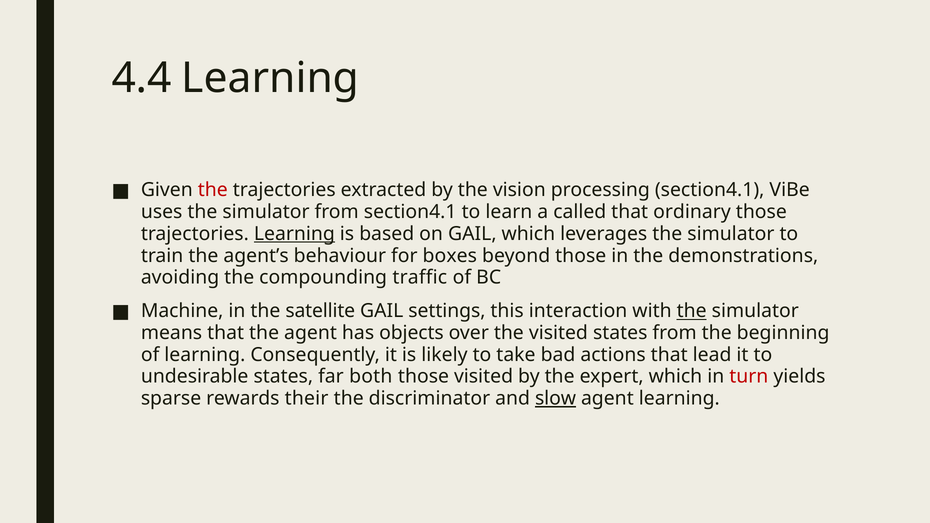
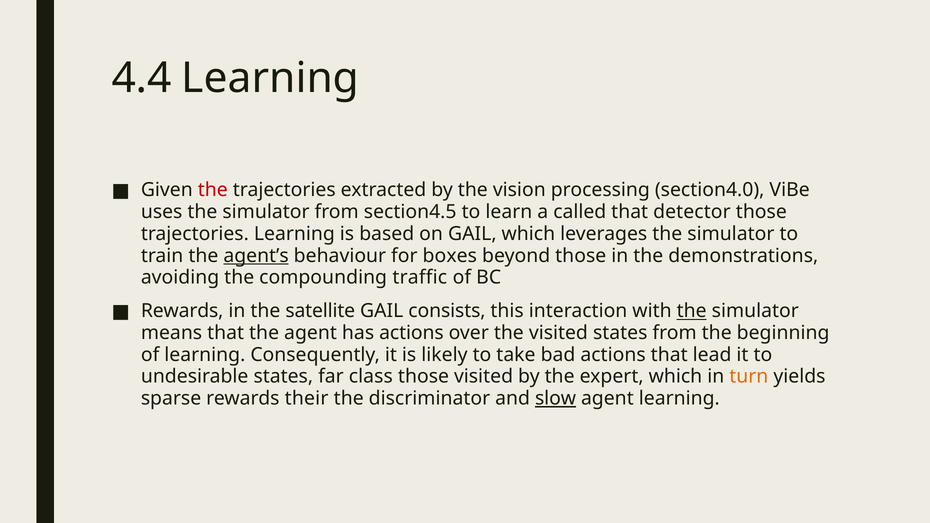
processing section4.1: section4.1 -> section4.0
from section4.1: section4.1 -> section4.5
ordinary: ordinary -> detector
Learning at (294, 234) underline: present -> none
agent’s underline: none -> present
Machine at (182, 311): Machine -> Rewards
settings: settings -> consists
has objects: objects -> actions
both: both -> class
turn colour: red -> orange
